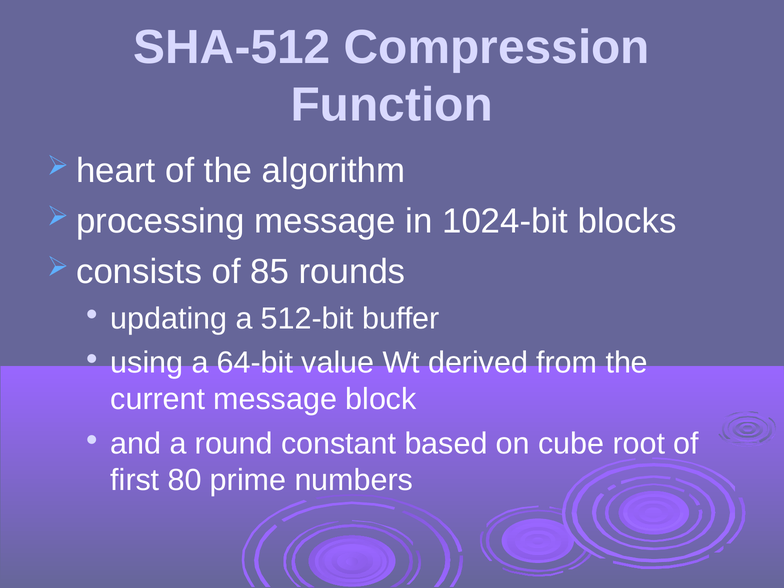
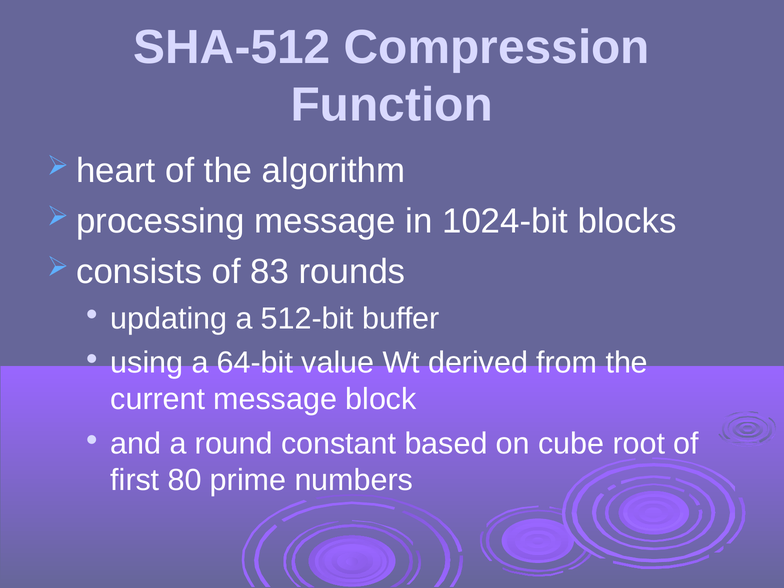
85: 85 -> 83
